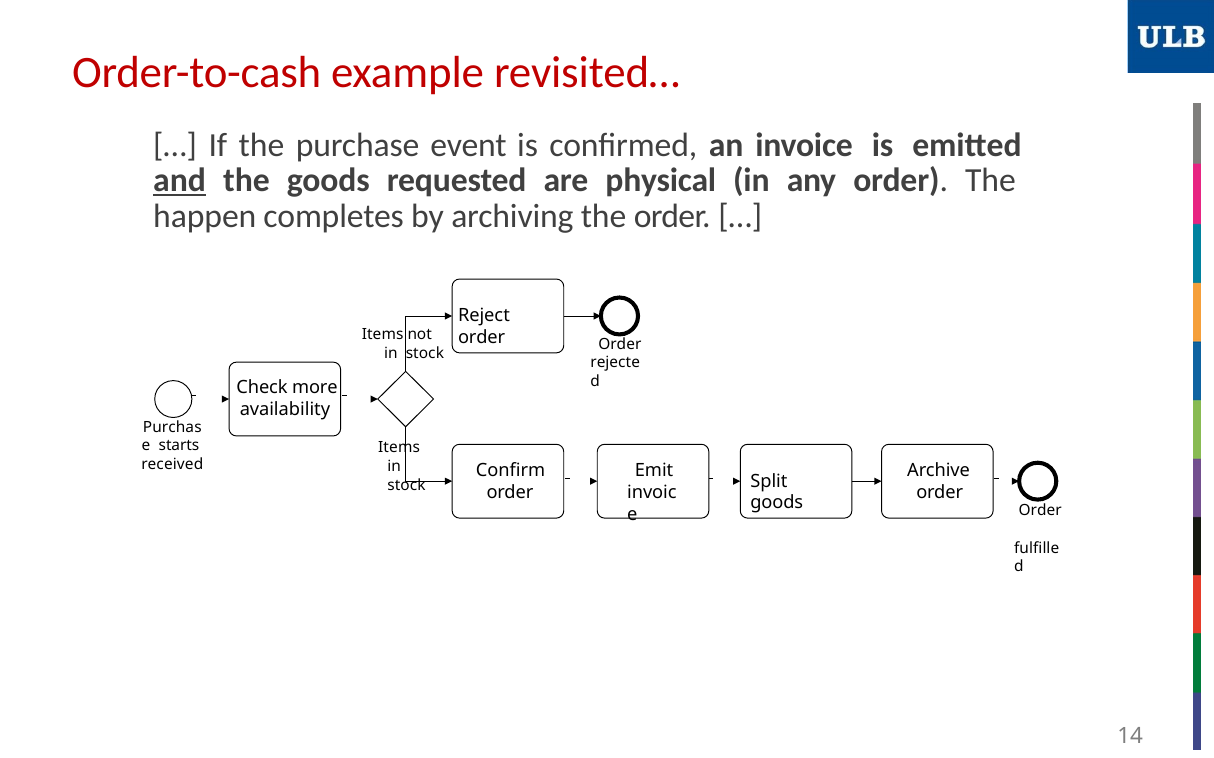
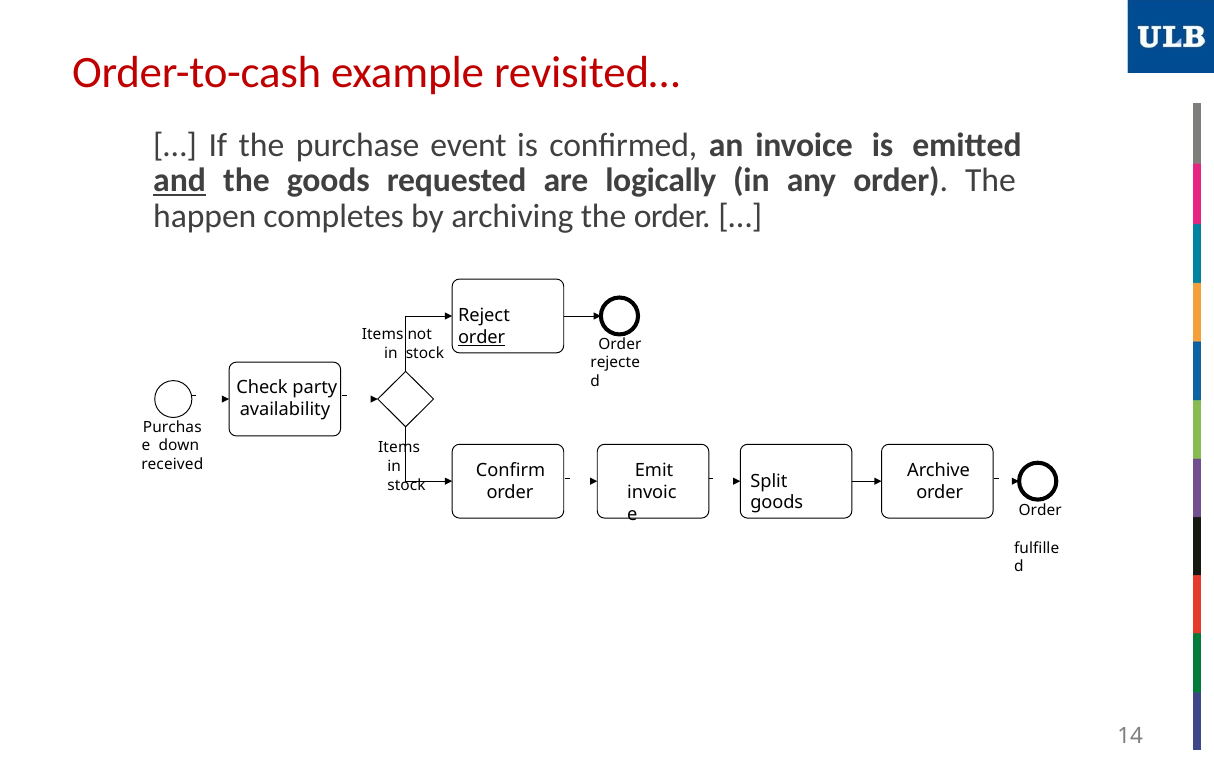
physical: physical -> logically
order at (482, 337) underline: none -> present
more: more -> party
starts: starts -> down
